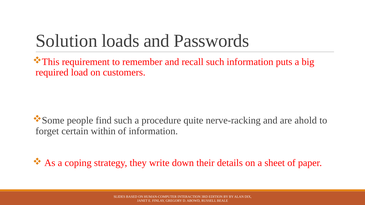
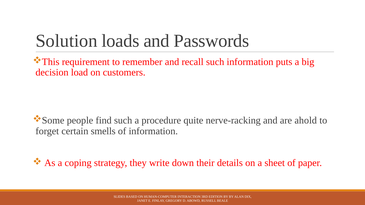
required: required -> decision
within: within -> smells
